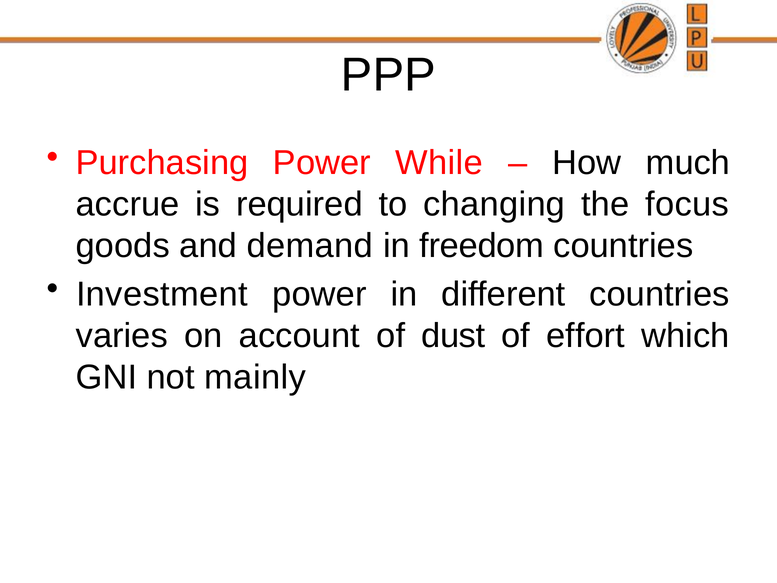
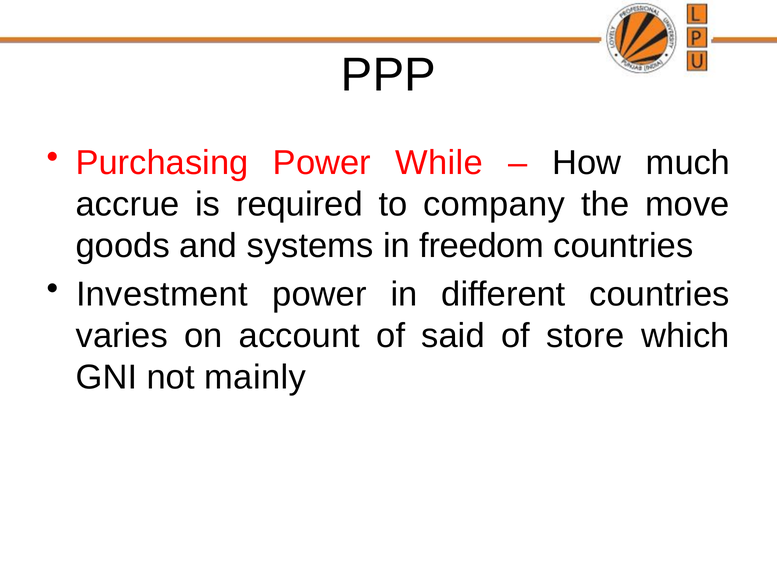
changing: changing -> company
focus: focus -> move
demand: demand -> systems
dust: dust -> said
effort: effort -> store
